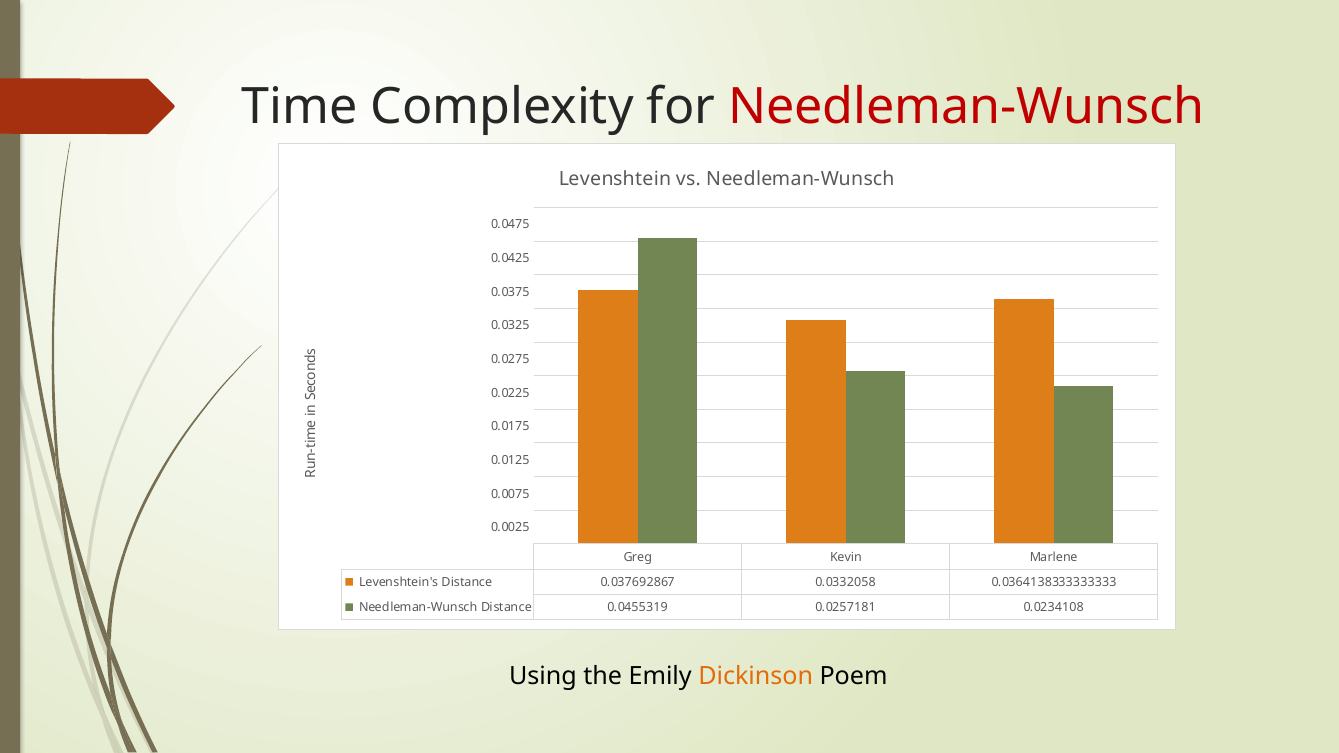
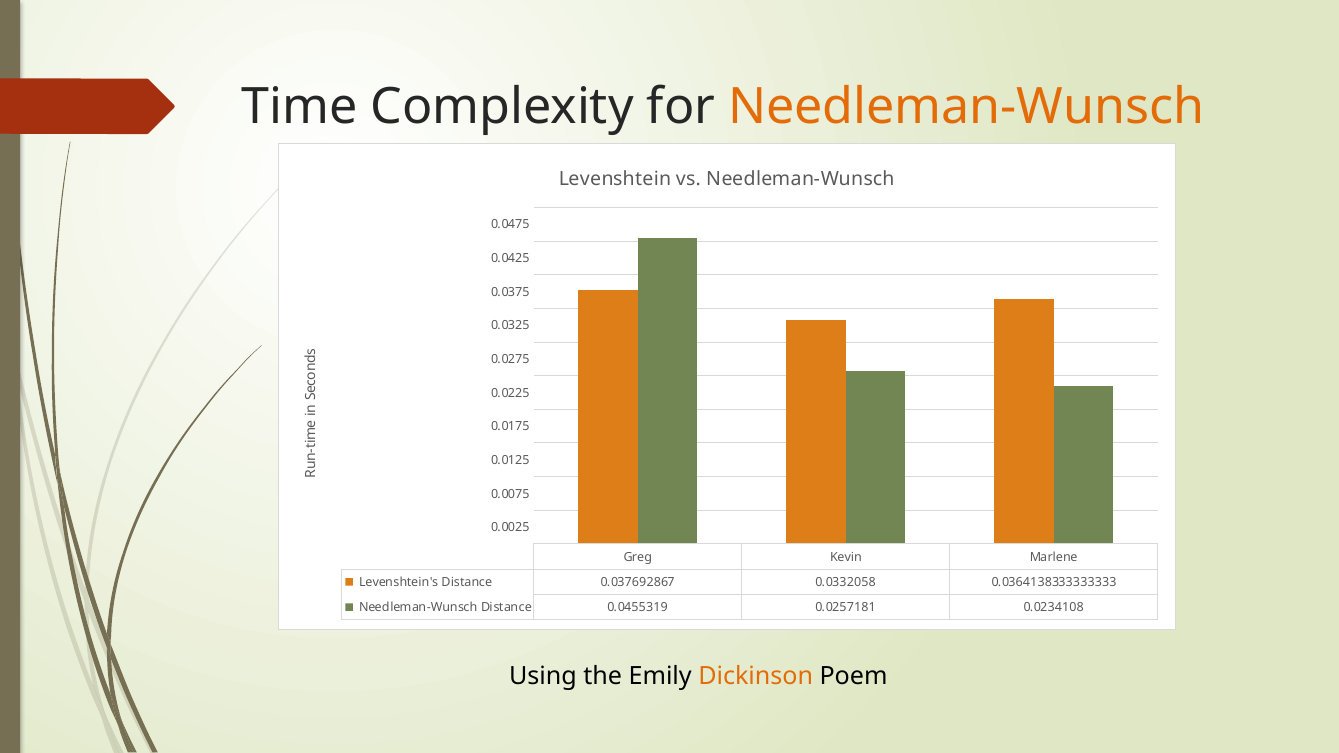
Needleman-Wunsch at (966, 107) colour: red -> orange
